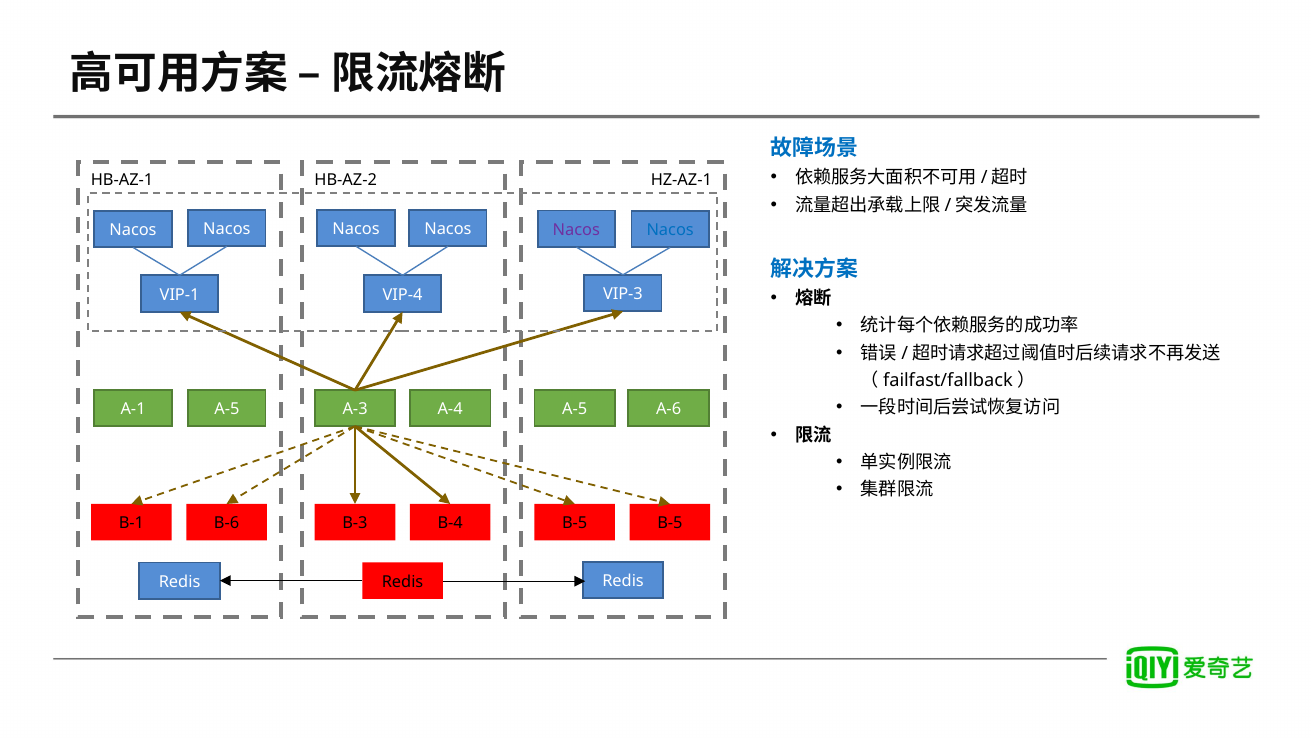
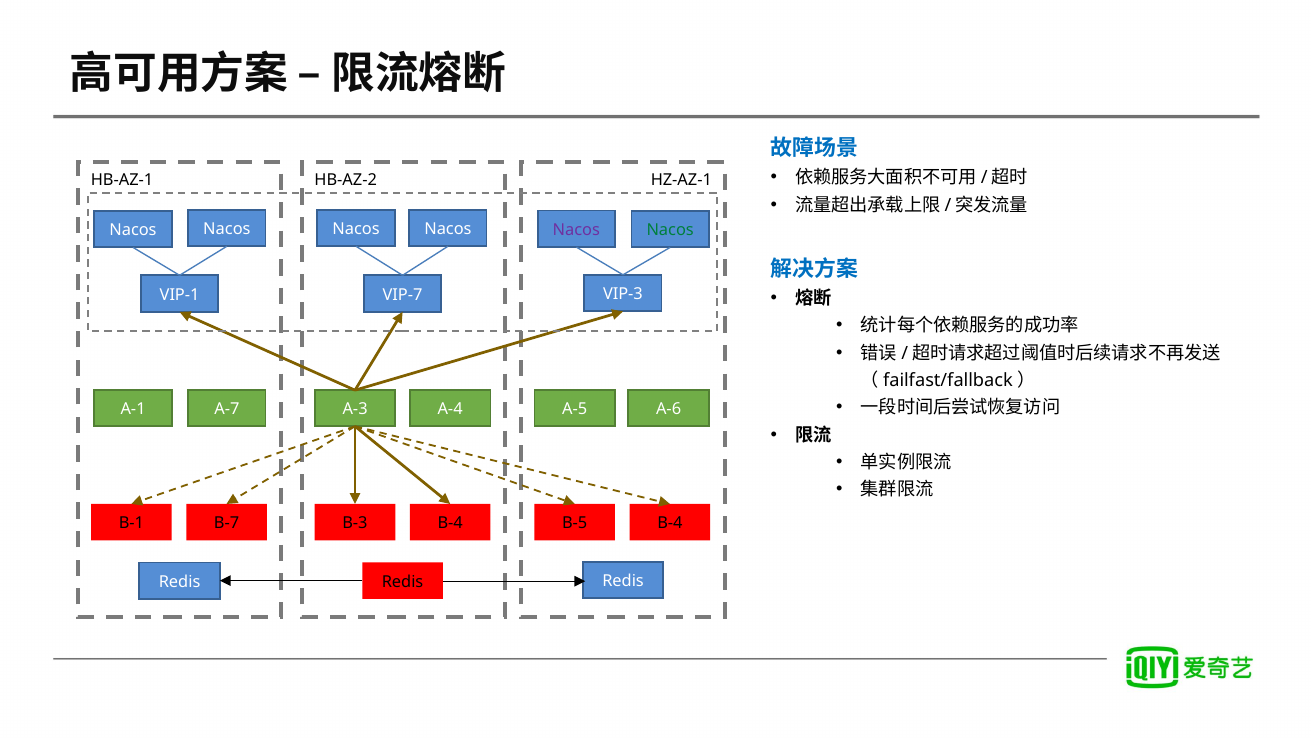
Nacos at (670, 230) colour: blue -> green
VIP-4: VIP-4 -> VIP-7
A-1 A-5: A-5 -> A-7
B-6: B-6 -> B-7
B-5 B-5: B-5 -> B-4
